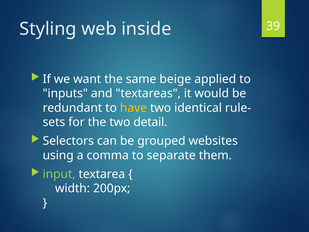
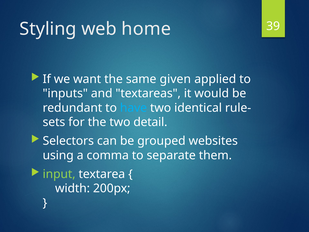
inside: inside -> home
beige: beige -> given
have colour: yellow -> light blue
